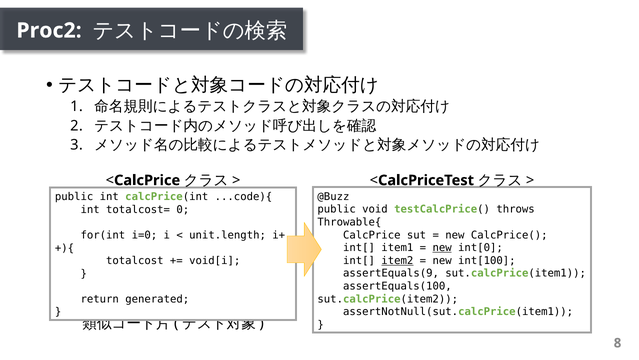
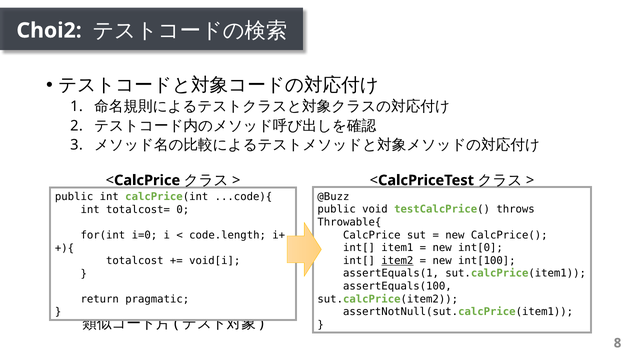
Proc2: Proc2 -> Choi2
unit.length: unit.length -> code.length
new at (442, 247) underline: present -> none
assertEquals(9: assertEquals(9 -> assertEquals(1
generated: generated -> pragmatic
